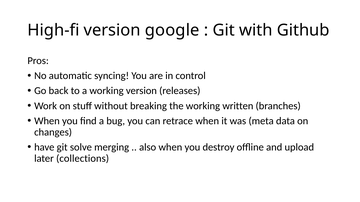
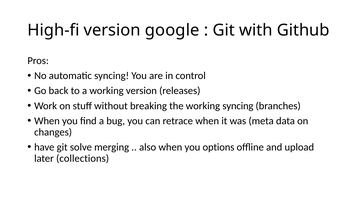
working written: written -> syncing
destroy: destroy -> options
